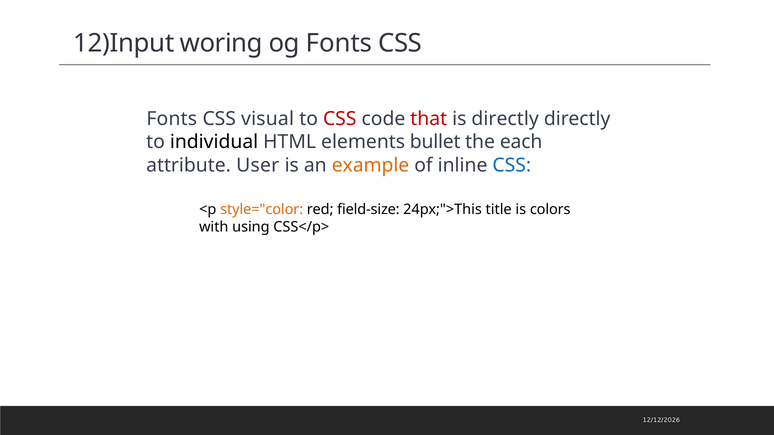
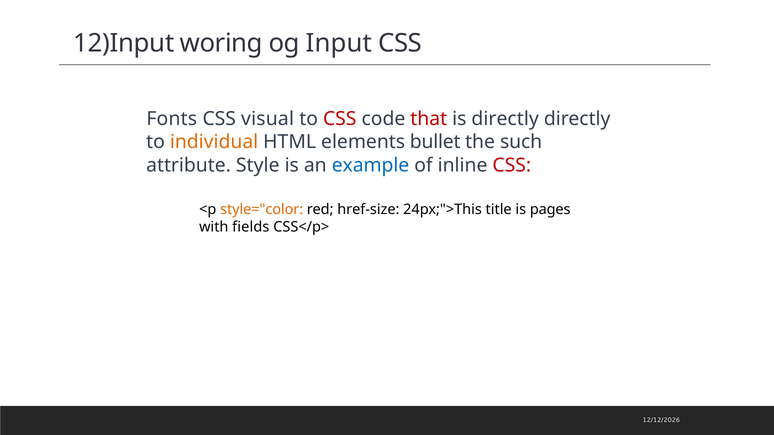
og Fonts: Fonts -> Input
individual colour: black -> orange
each: each -> such
User: User -> Style
example colour: orange -> blue
CSS at (512, 165) colour: blue -> red
field-size: field-size -> href-size
colors: colors -> pages
using: using -> fields
